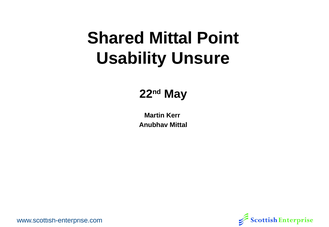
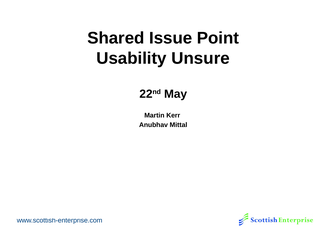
Shared Mittal: Mittal -> Issue
